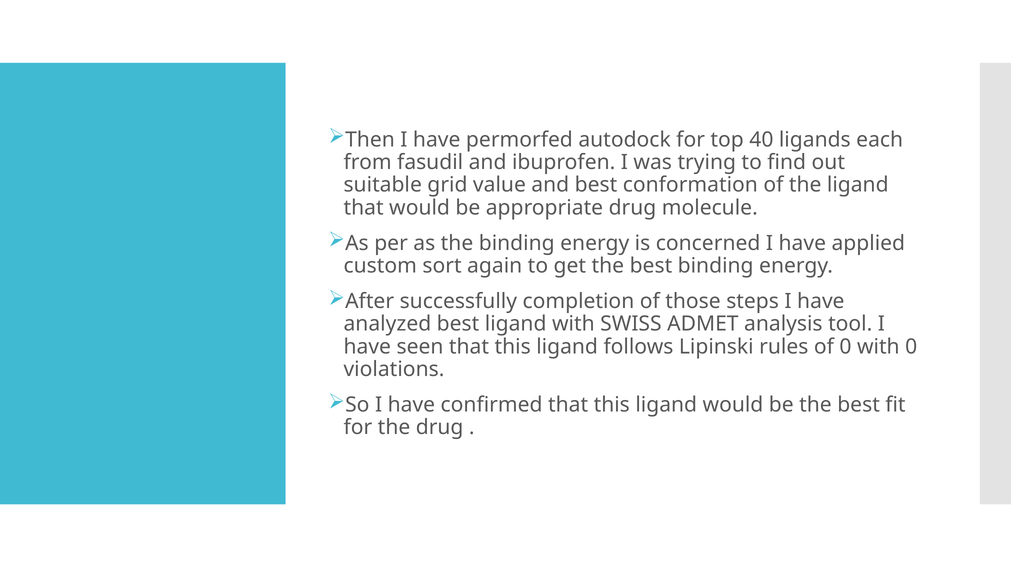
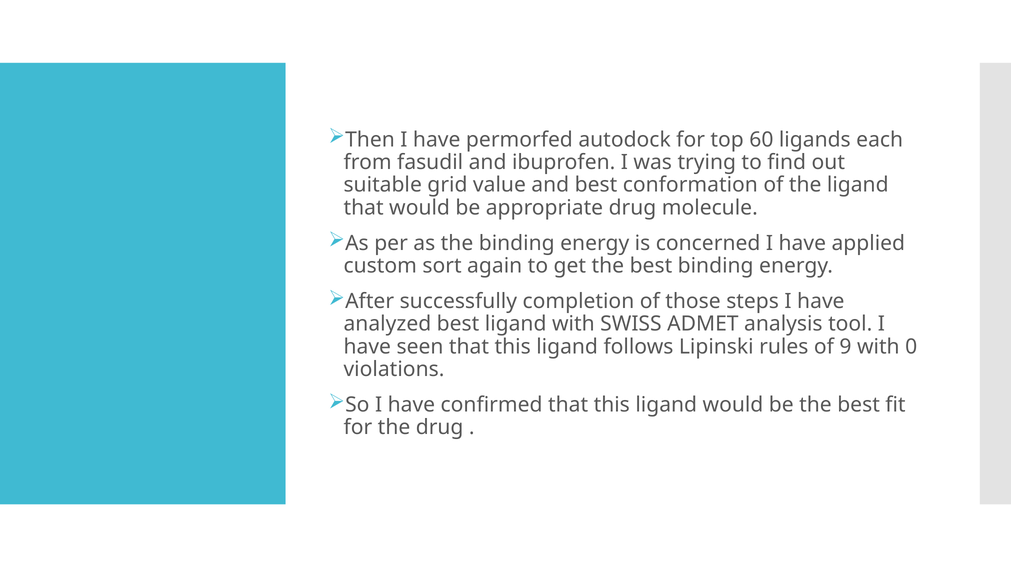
40: 40 -> 60
of 0: 0 -> 9
